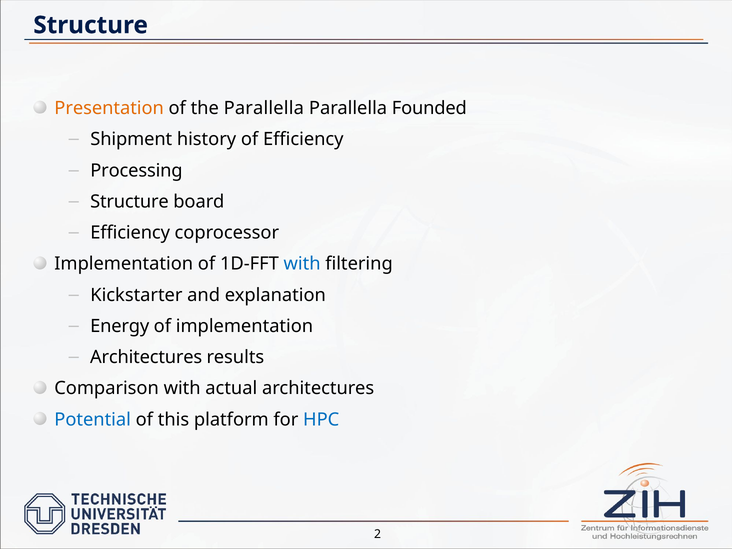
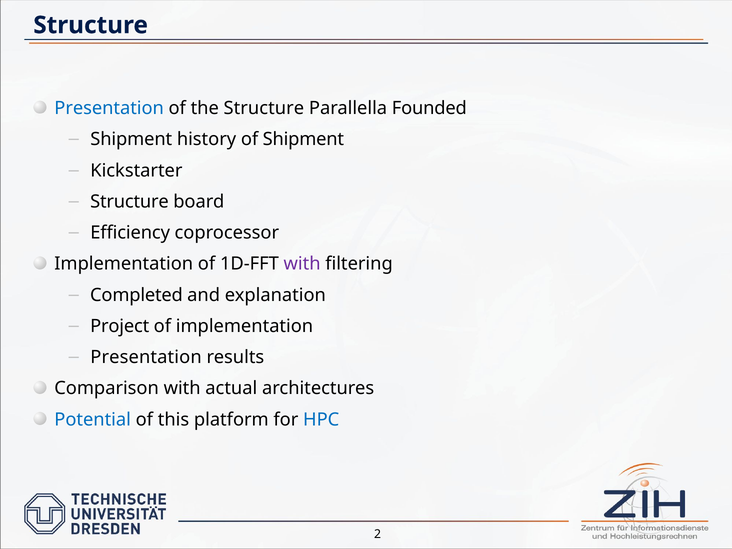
Presentation at (109, 108) colour: orange -> blue
the Parallella: Parallella -> Structure
of Efficiency: Efficiency -> Shipment
Processing: Processing -> Kickstarter
with at (302, 264) colour: blue -> purple
Kickstarter: Kickstarter -> Completed
Energy: Energy -> Project
Architectures at (146, 357): Architectures -> Presentation
